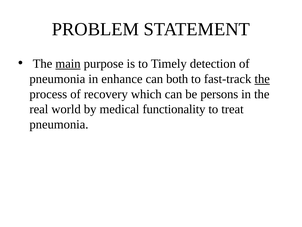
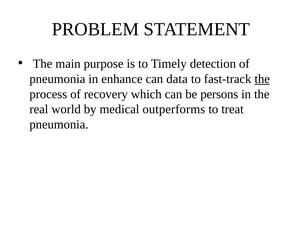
main underline: present -> none
both: both -> data
functionality: functionality -> outperforms
